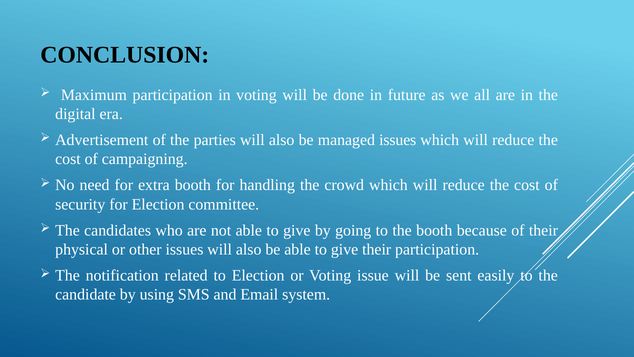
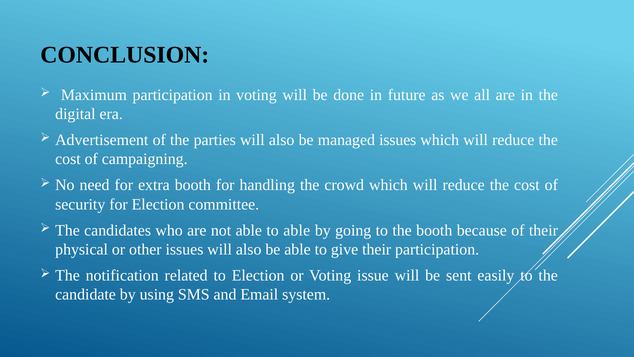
not able to give: give -> able
